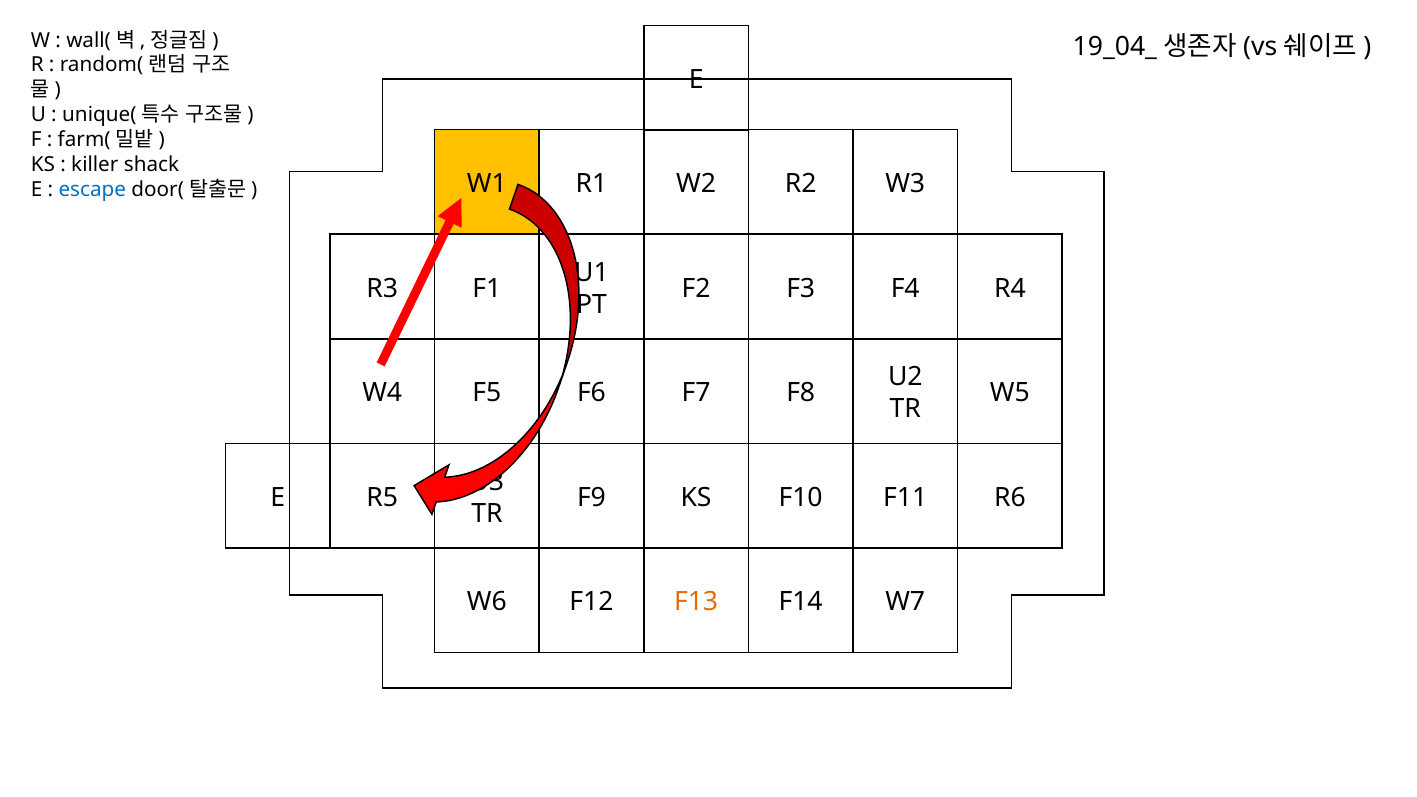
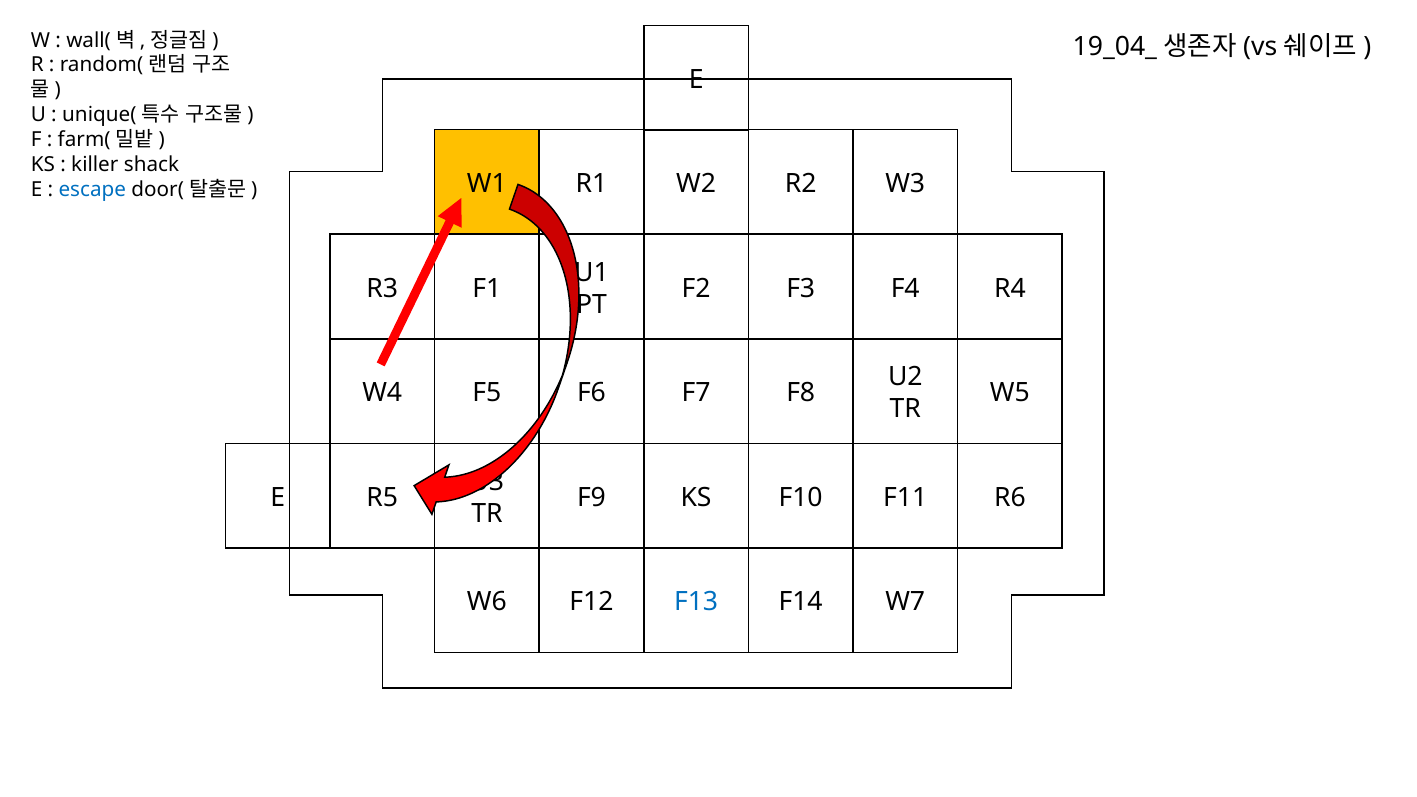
F13 colour: orange -> blue
